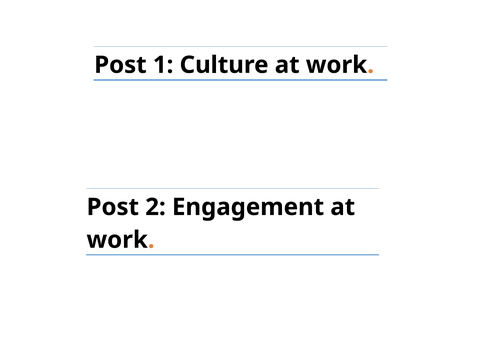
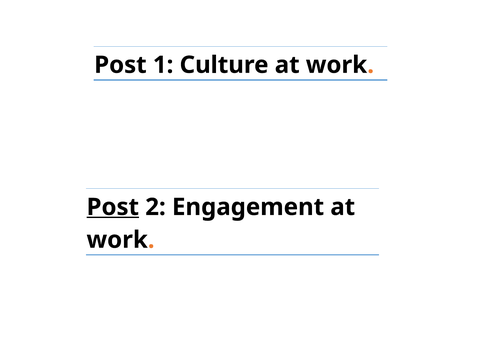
Post at (113, 207) underline: none -> present
